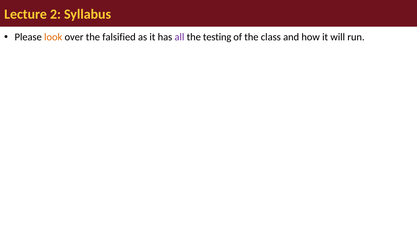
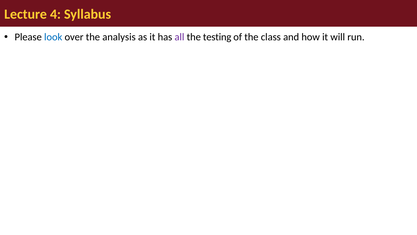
2: 2 -> 4
look colour: orange -> blue
falsified: falsified -> analysis
